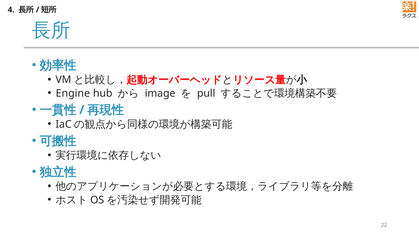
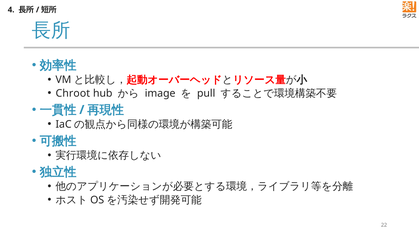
Engine: Engine -> Chroot
